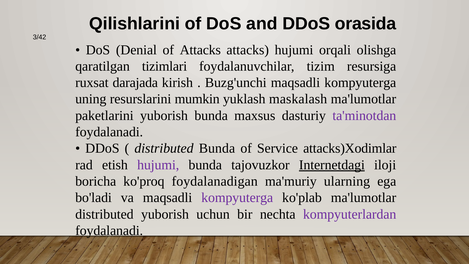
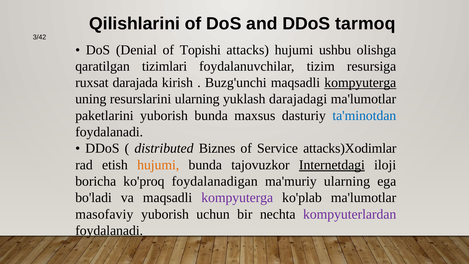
orasida: orasida -> tarmoq
of Attacks: Attacks -> Topishi
orqali: orqali -> ushbu
kompyuterga at (360, 83) underline: none -> present
resurslarini mumkin: mumkin -> ularning
maskalash: maskalash -> darajadagi
ta'minotdan colour: purple -> blue
distributed Bunda: Bunda -> Biznes
hujumi at (158, 165) colour: purple -> orange
distributed at (104, 214): distributed -> masofaviy
